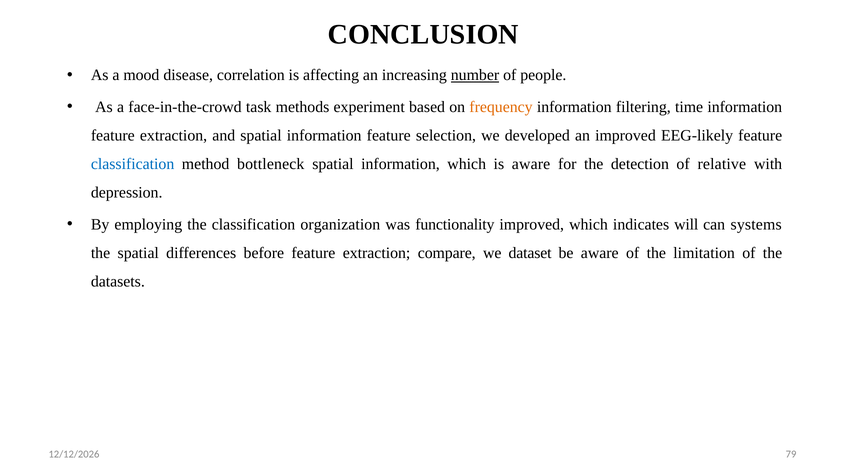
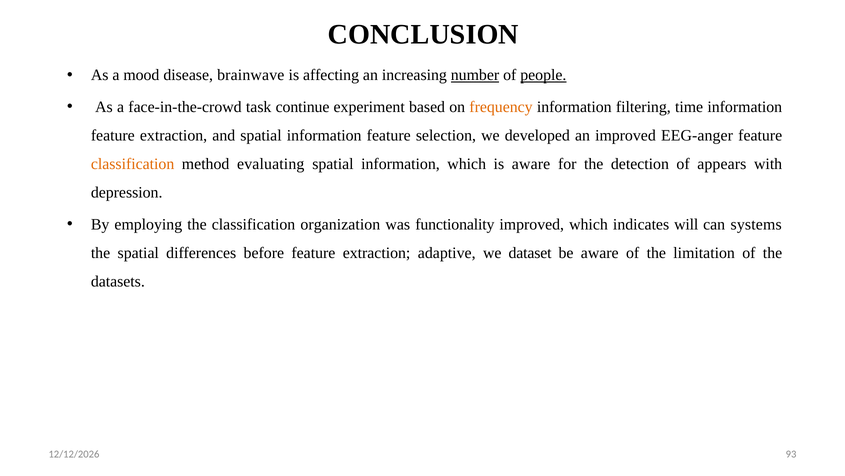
correlation: correlation -> brainwave
people underline: none -> present
methods: methods -> continue
EEG-likely: EEG-likely -> EEG-anger
classification at (133, 164) colour: blue -> orange
bottleneck: bottleneck -> evaluating
relative: relative -> appears
compare: compare -> adaptive
79: 79 -> 93
